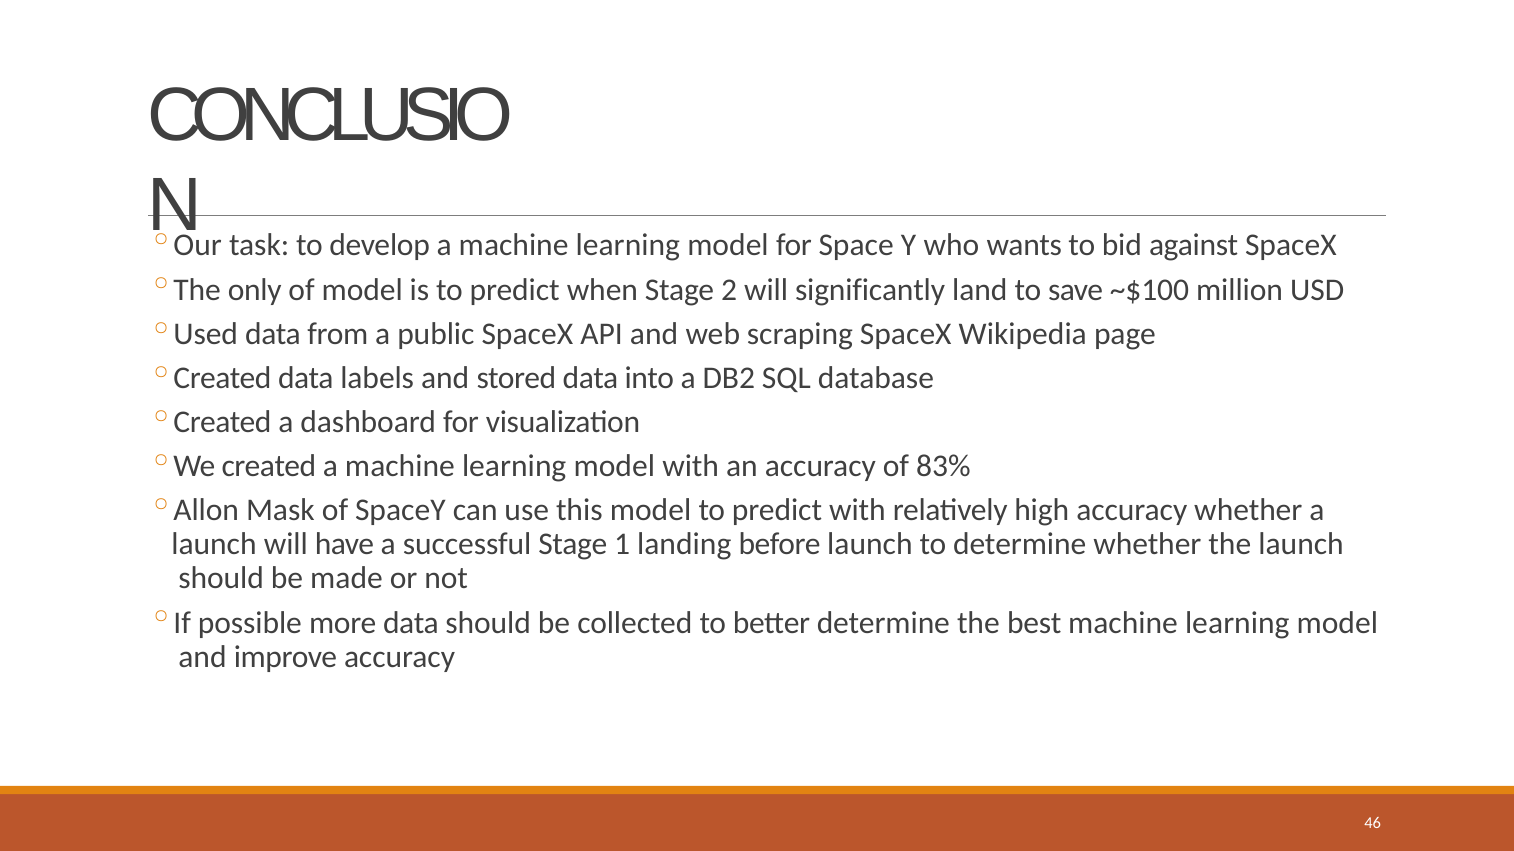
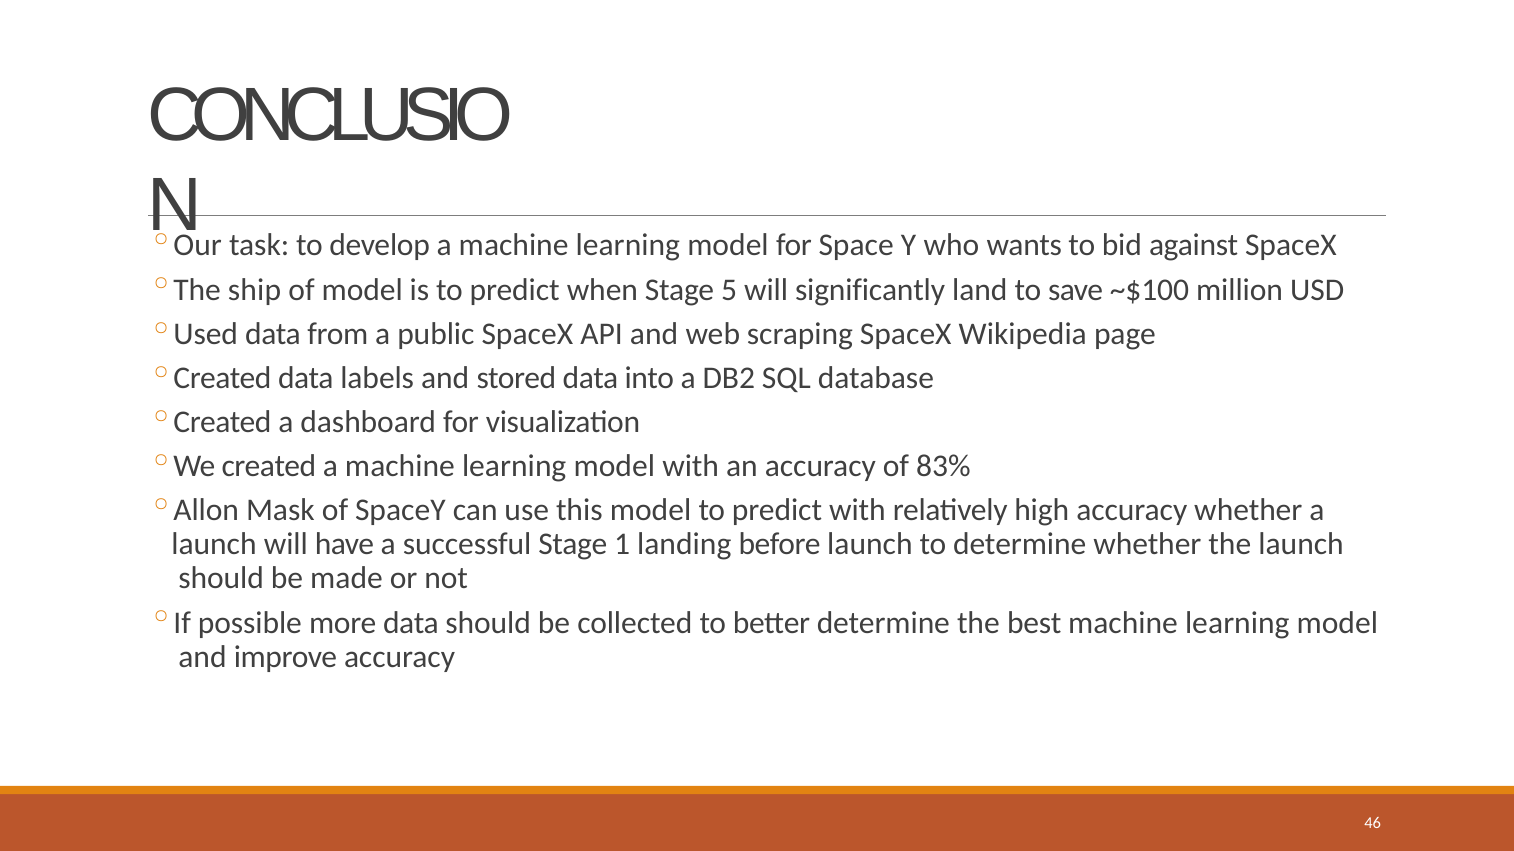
only: only -> ship
2: 2 -> 5
